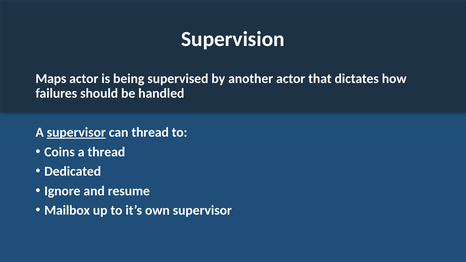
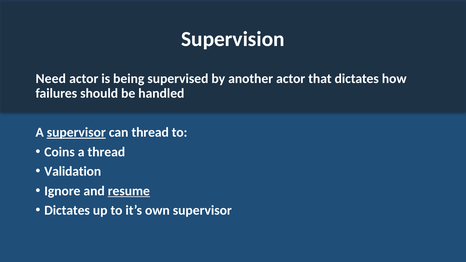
Maps: Maps -> Need
Dedicated: Dedicated -> Validation
resume underline: none -> present
Mailbox at (67, 210): Mailbox -> Dictates
